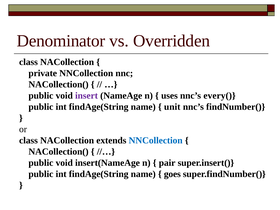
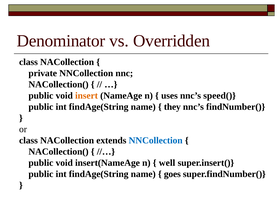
insert colour: purple -> orange
every(: every( -> speed(
unit: unit -> they
pair: pair -> well
